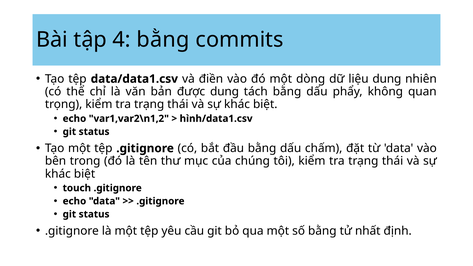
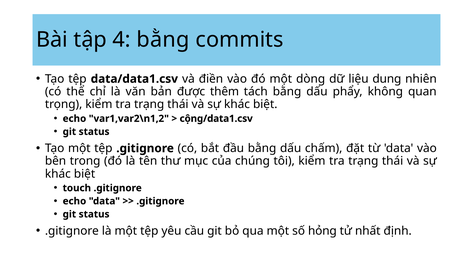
được dung: dung -> thêm
hình/data1.csv: hình/data1.csv -> cộng/data1.csv
số bằng: bằng -> hỏng
